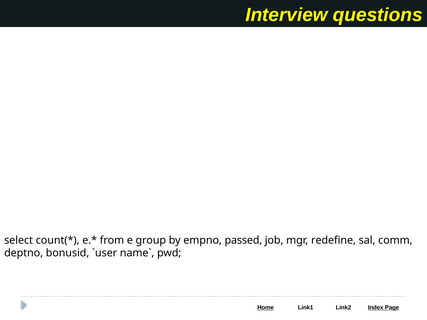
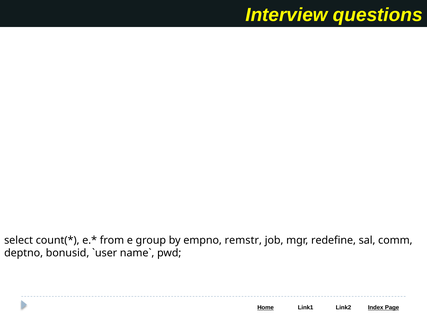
passed: passed -> remstr
